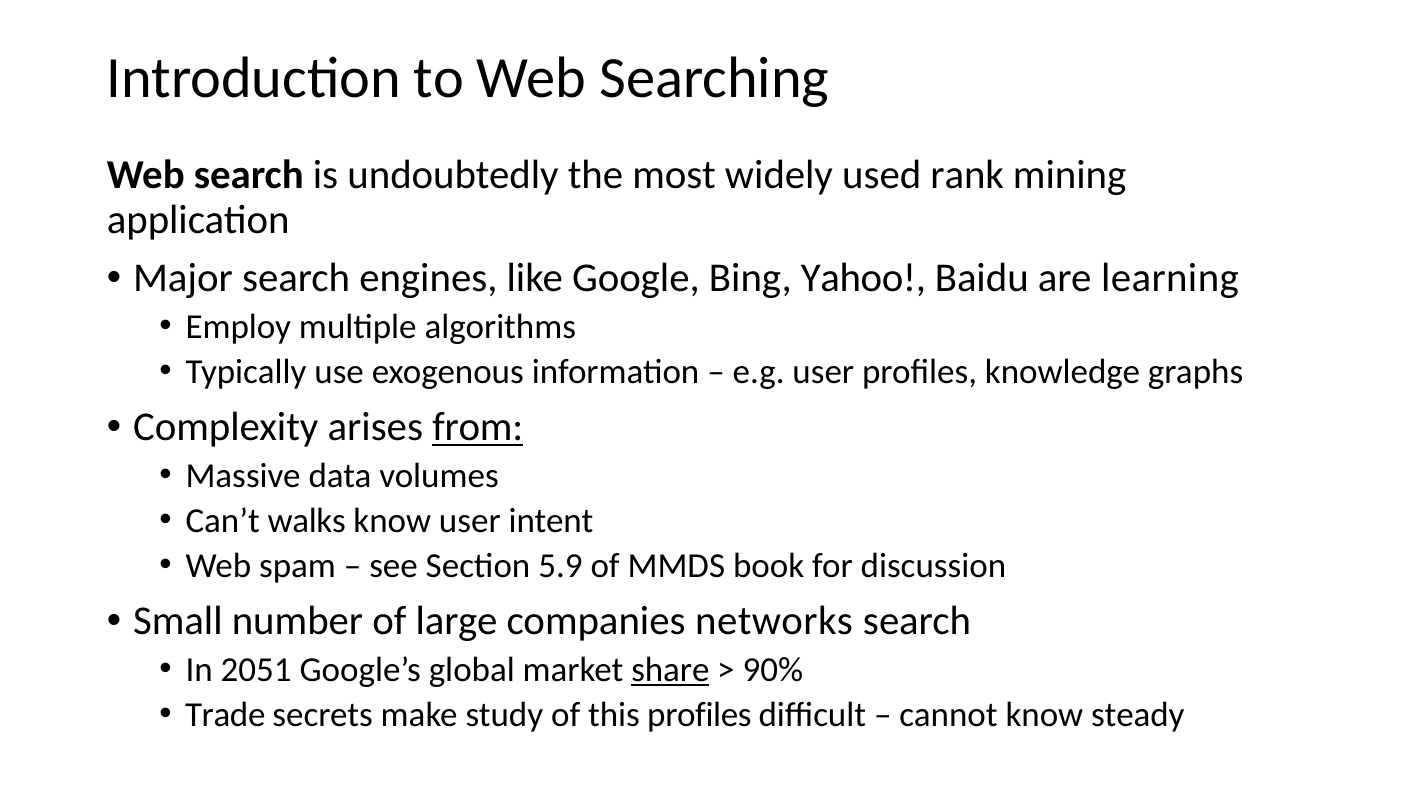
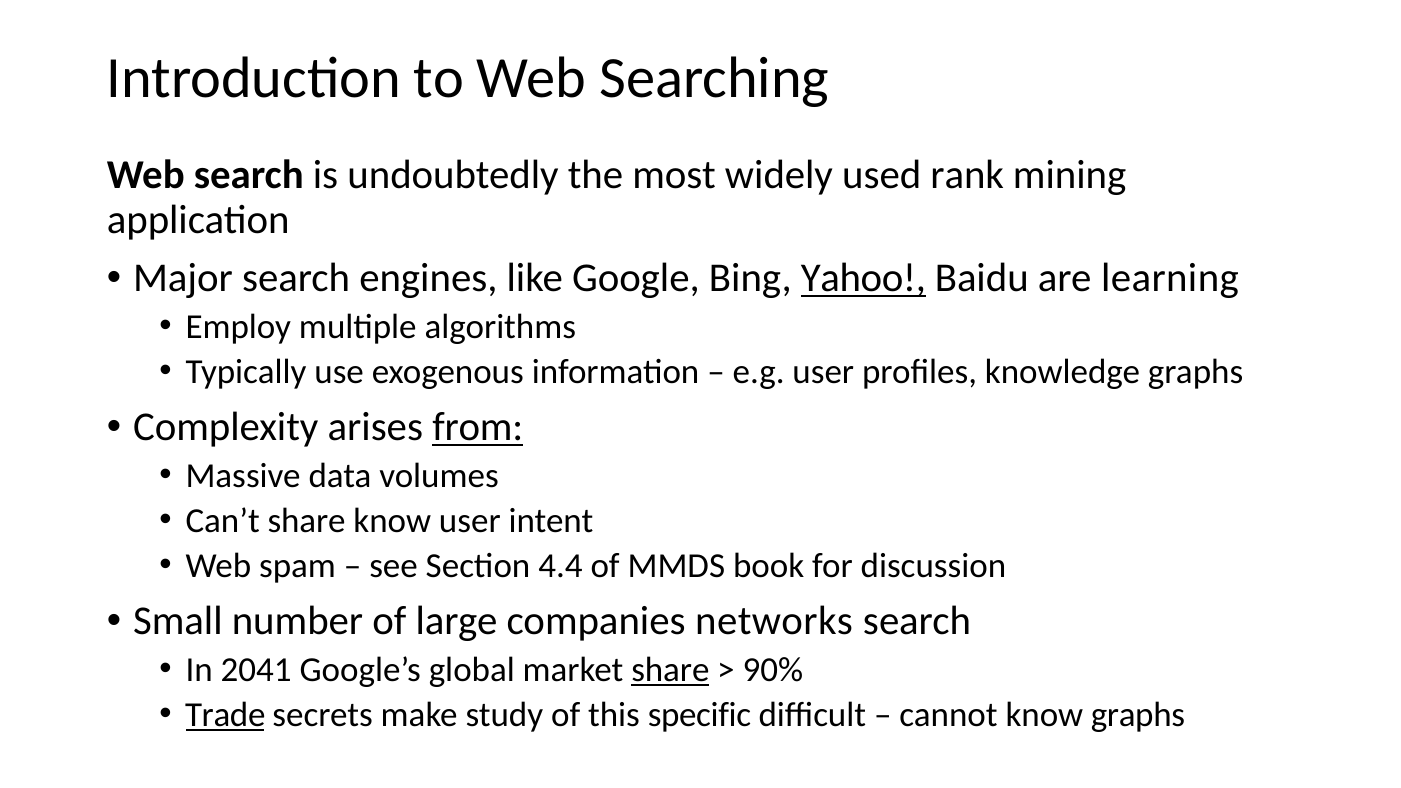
Yahoo underline: none -> present
Can’t walks: walks -> share
5.9: 5.9 -> 4.4
2051: 2051 -> 2041
Trade underline: none -> present
this profiles: profiles -> specific
know steady: steady -> graphs
